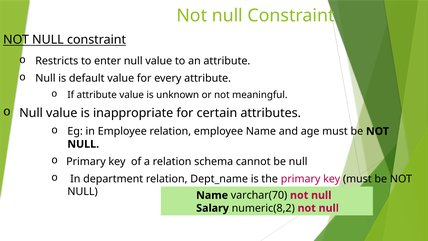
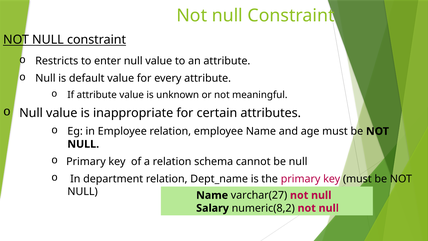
varchar(70: varchar(70 -> varchar(27
